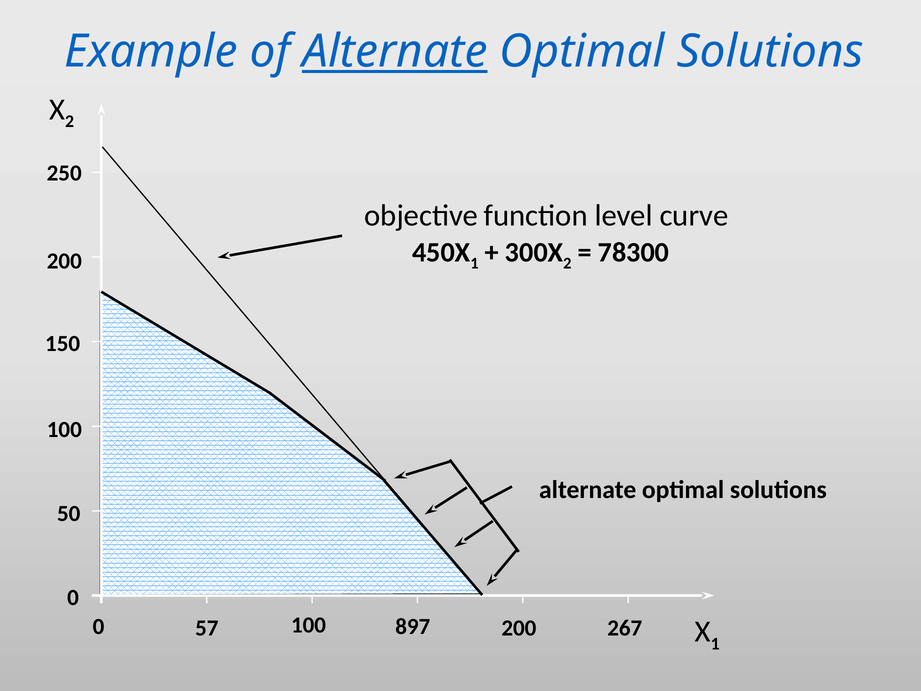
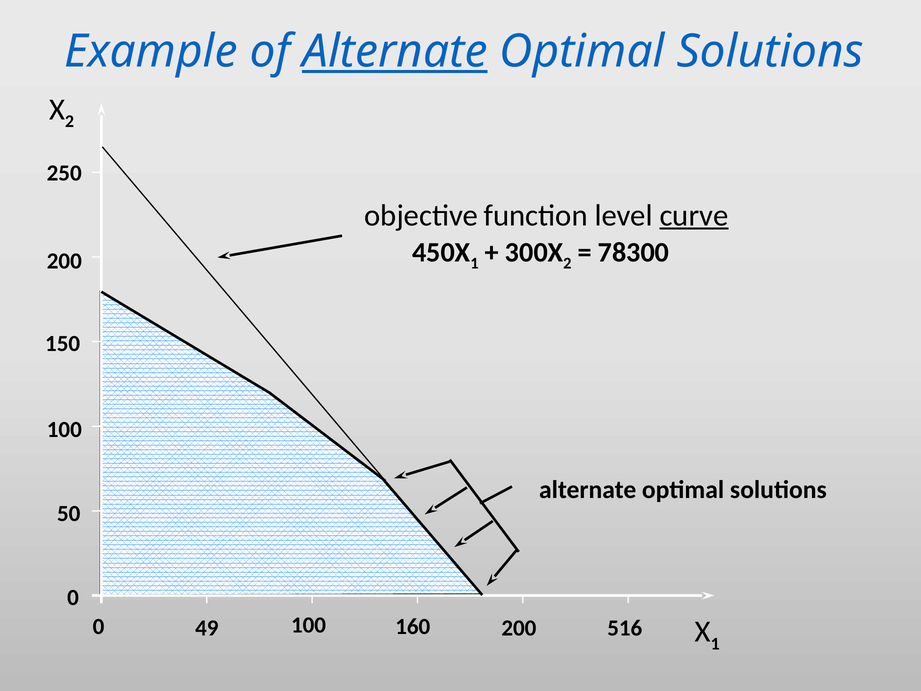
curve underline: none -> present
57: 57 -> 49
897: 897 -> 160
267: 267 -> 516
